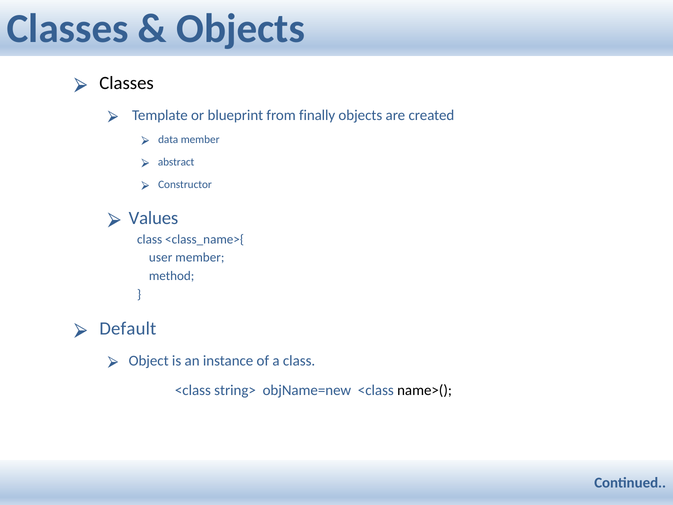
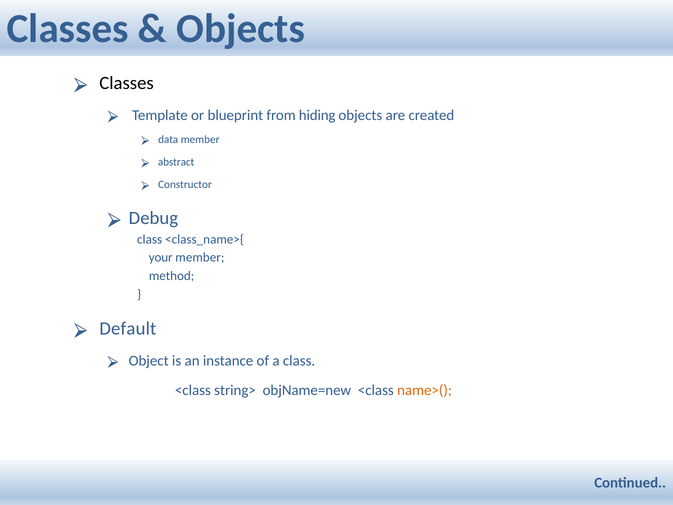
finally: finally -> hiding
Values: Values -> Debug
user: user -> your
name>( colour: black -> orange
